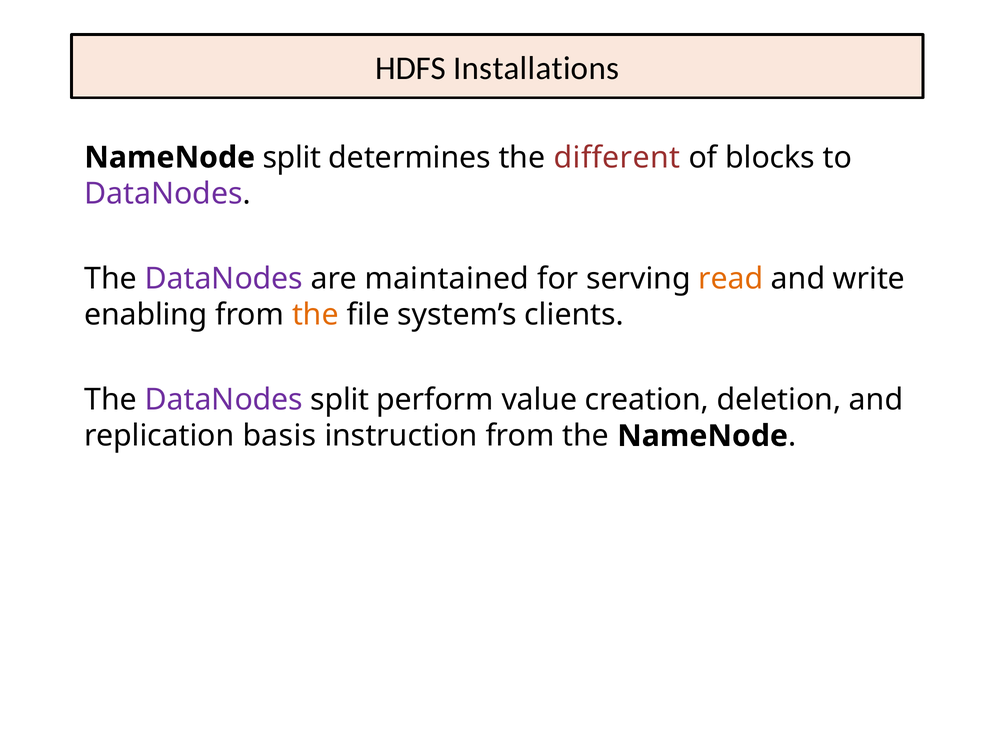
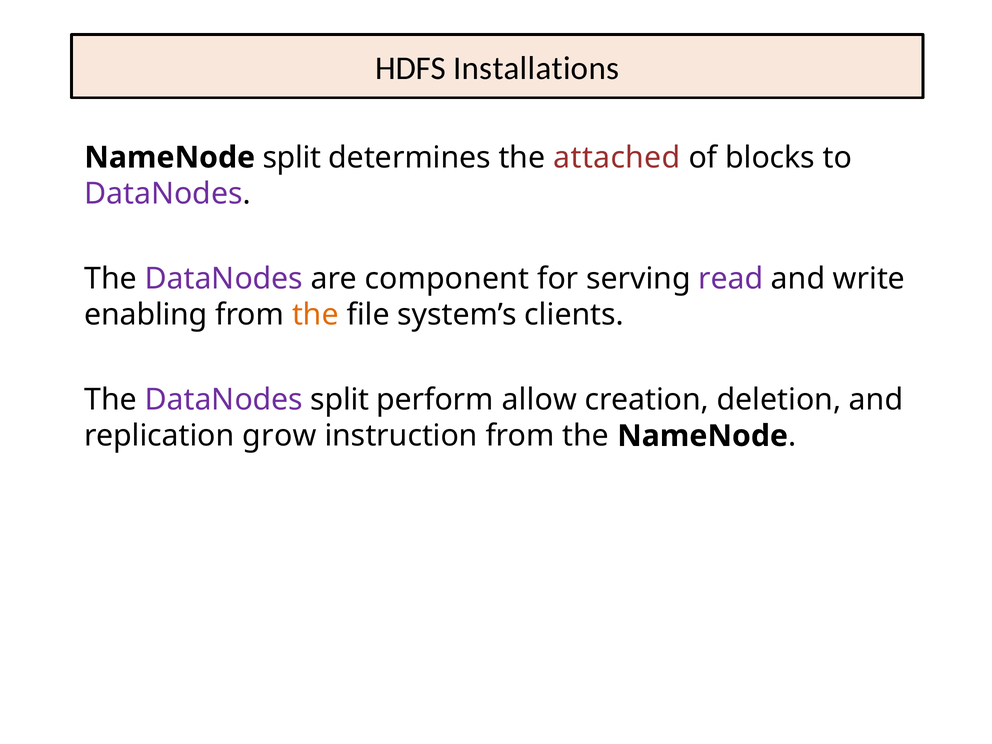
different: different -> attached
maintained: maintained -> component
read colour: orange -> purple
value: value -> allow
basis: basis -> grow
